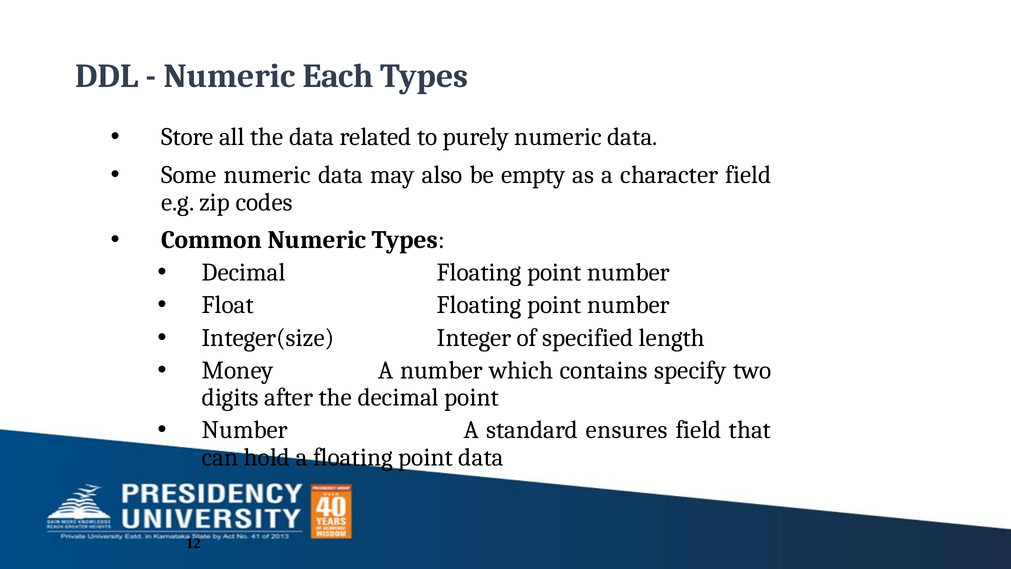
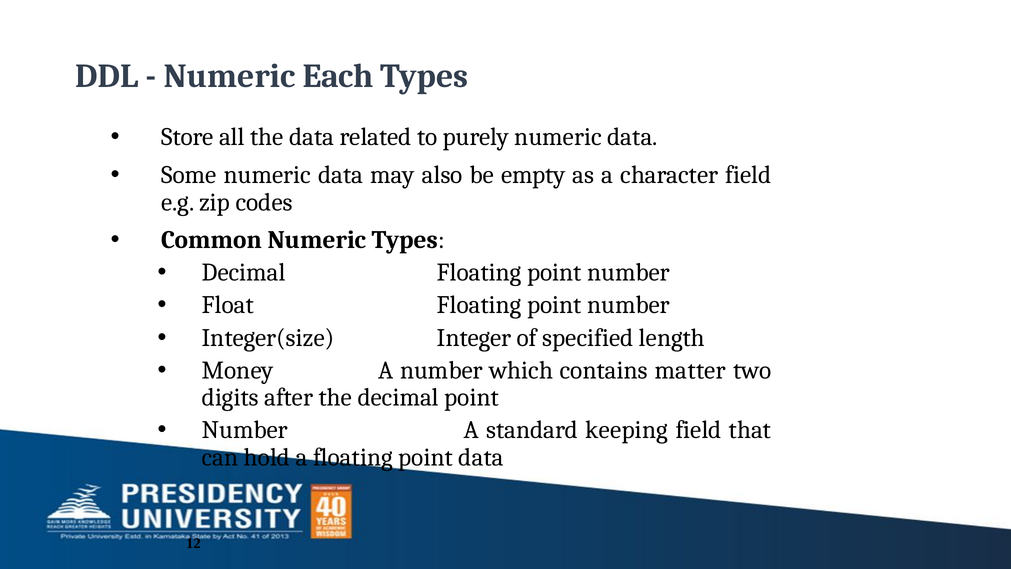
specify: specify -> matter
ensures: ensures -> keeping
